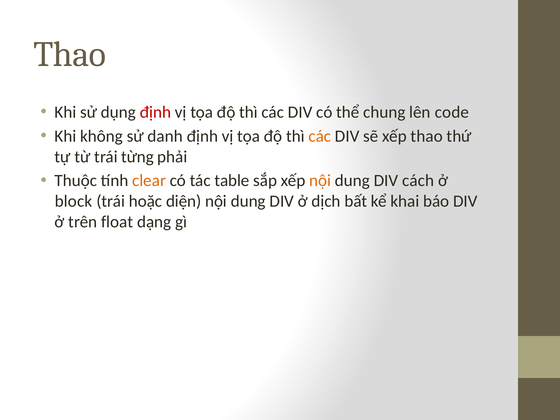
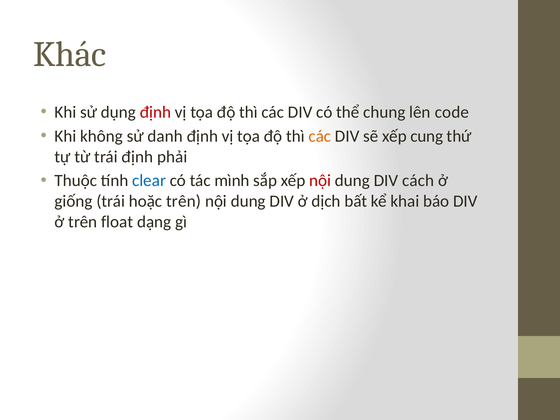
Thao at (70, 54): Thao -> Khác
xếp thao: thao -> cung
trái từng: từng -> định
clear colour: orange -> blue
table: table -> mình
nội at (320, 181) colour: orange -> red
block: block -> giống
hoặc diện: diện -> trên
